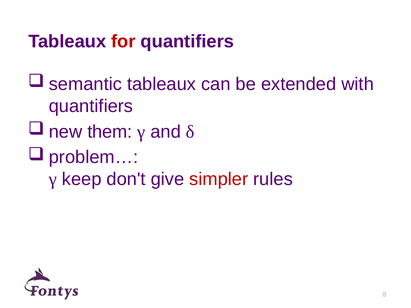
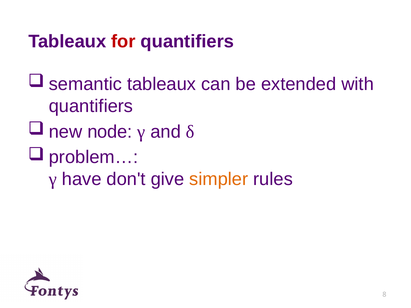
them: them -> node
keep: keep -> have
simpler colour: red -> orange
